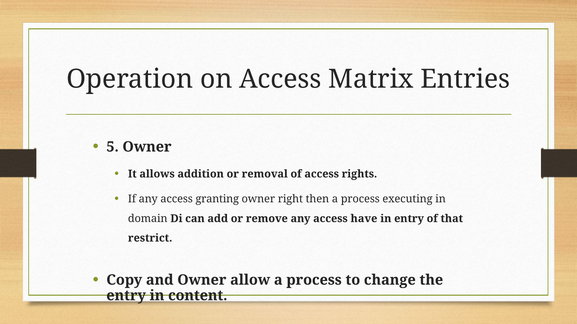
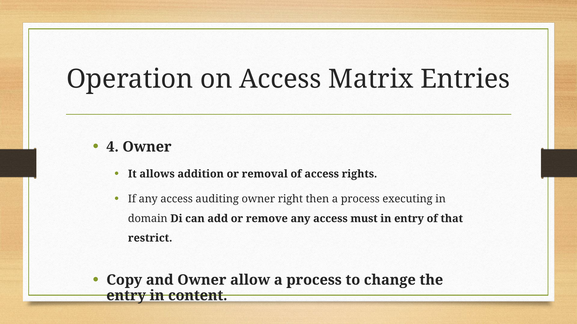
5: 5 -> 4
granting: granting -> auditing
have: have -> must
